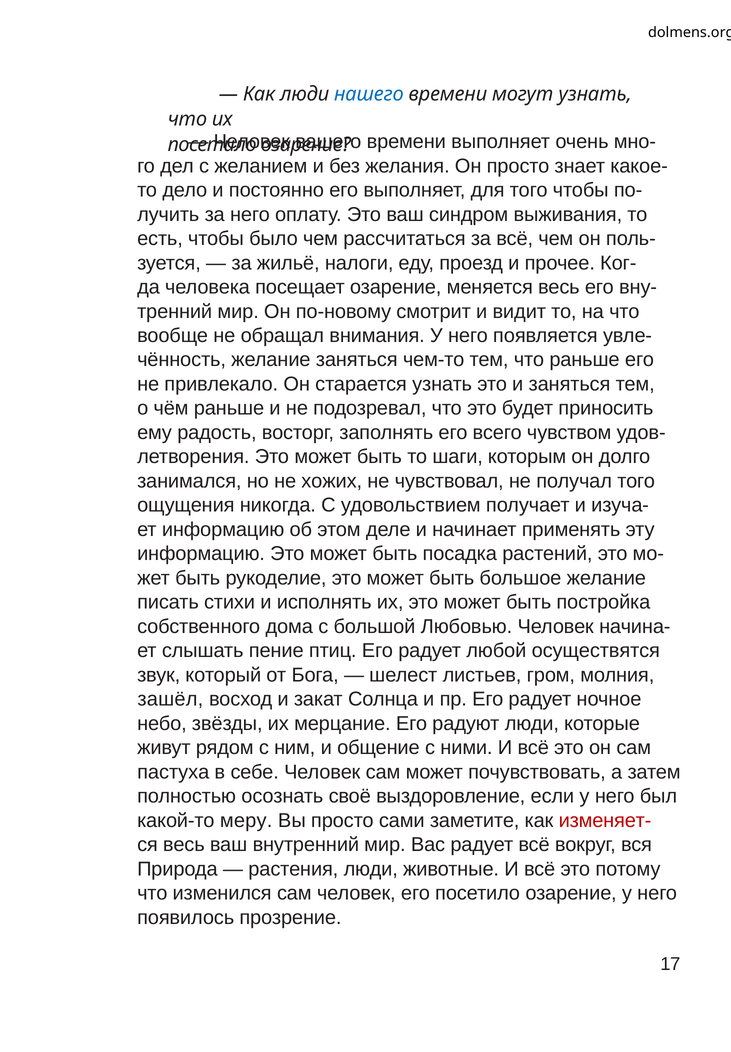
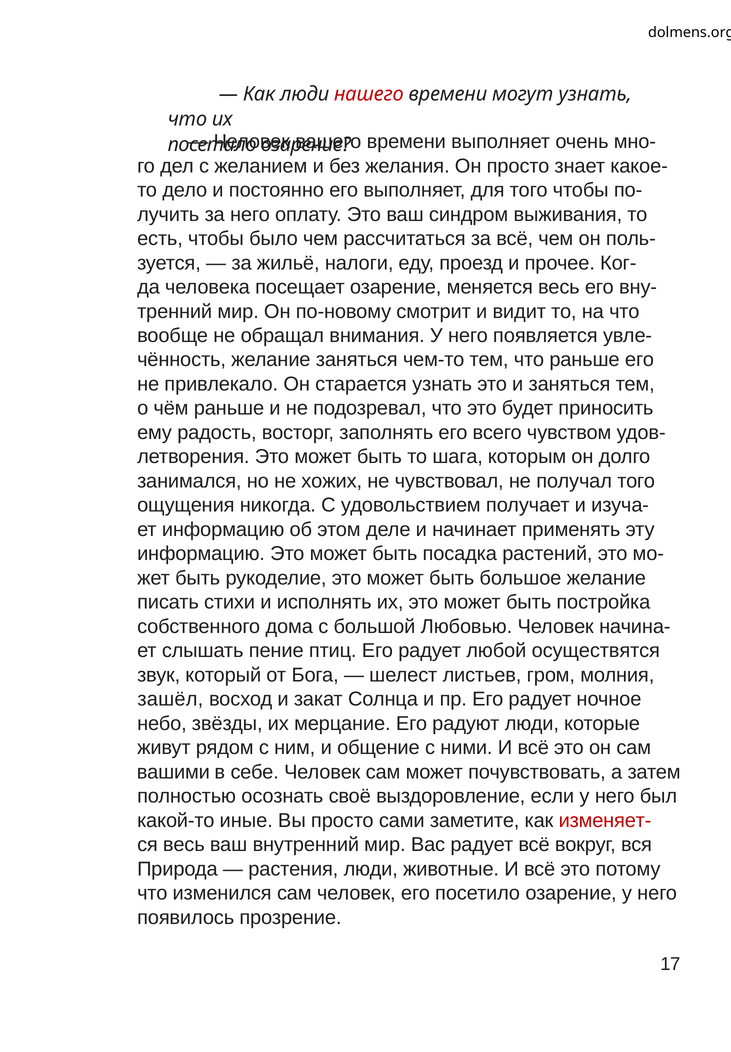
нашего colour: blue -> red
шаги: шаги -> шага
пастуха: пастуха -> вашими
меру: меру -> иные
